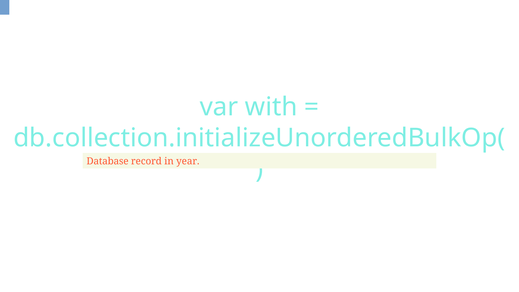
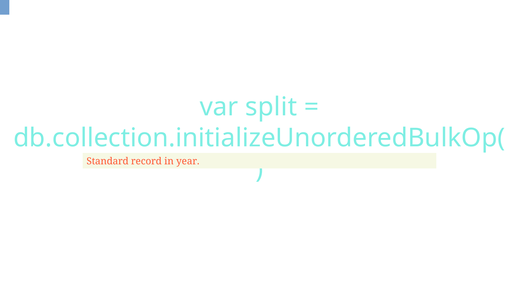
with: with -> split
Database: Database -> Standard
